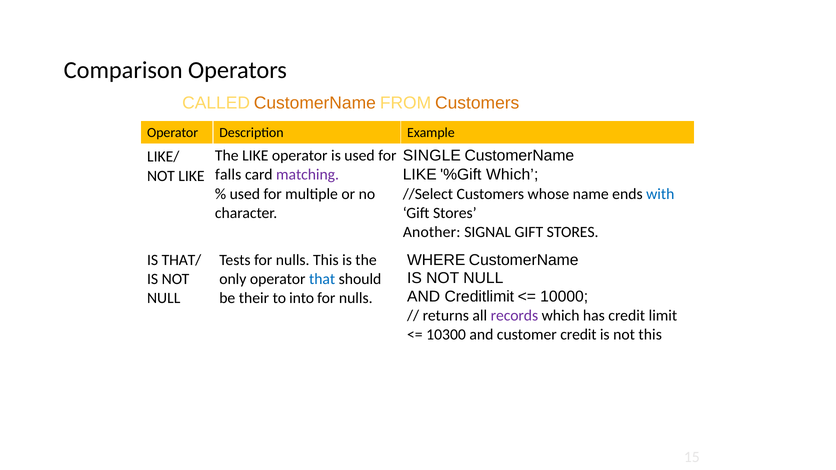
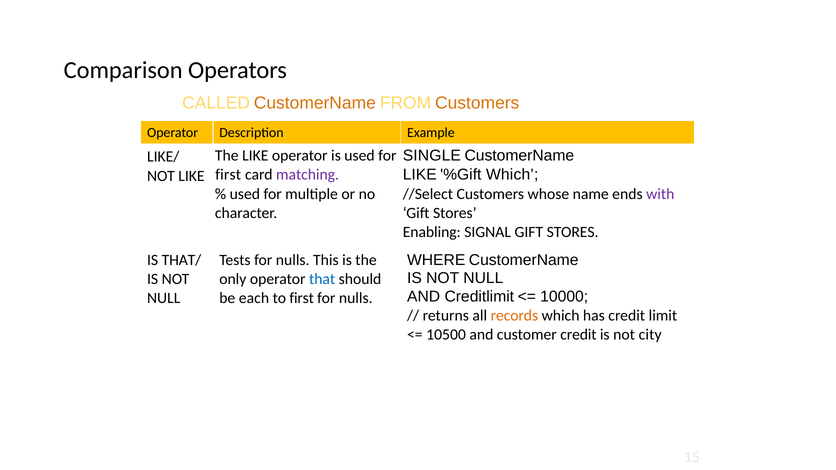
falls at (228, 175): falls -> first
with colour: blue -> purple
Another: Another -> Enabling
their: their -> each
to into: into -> first
records colour: purple -> orange
10300: 10300 -> 10500
not this: this -> city
